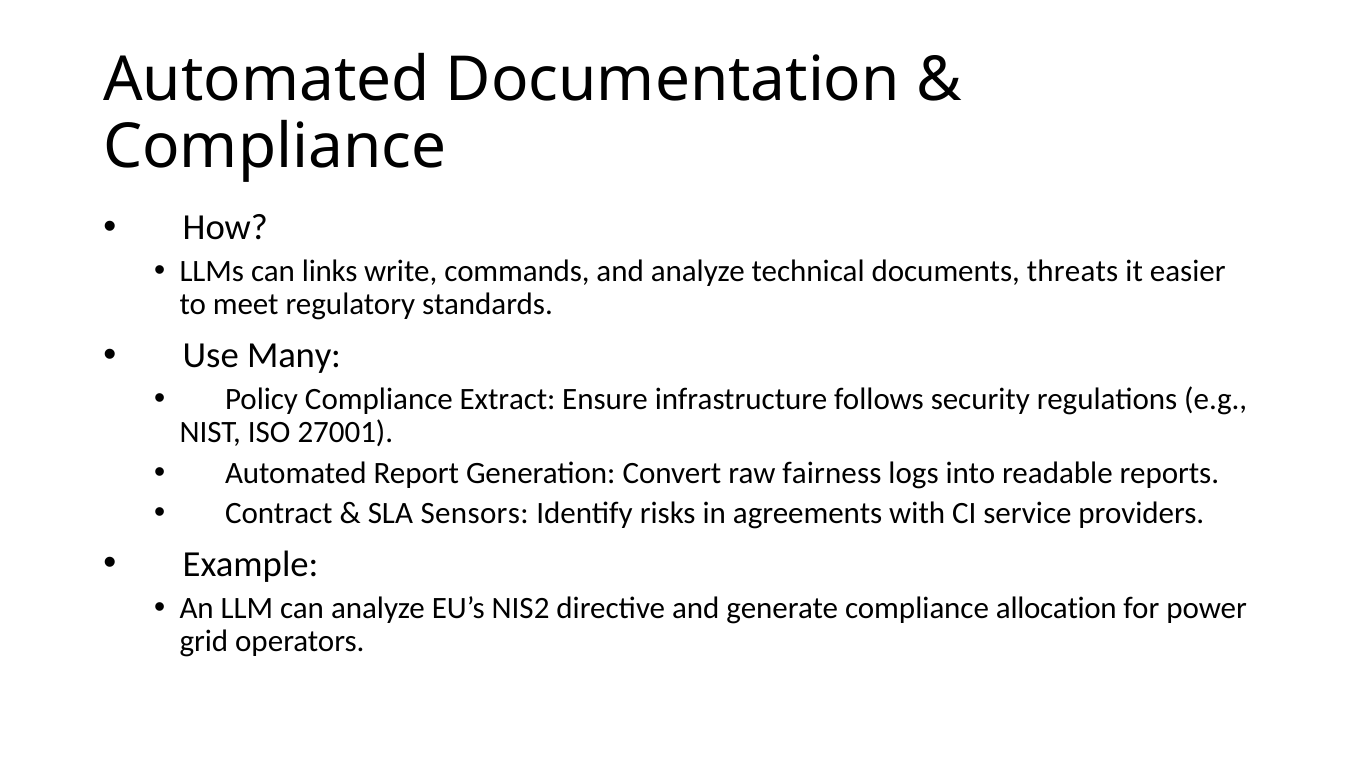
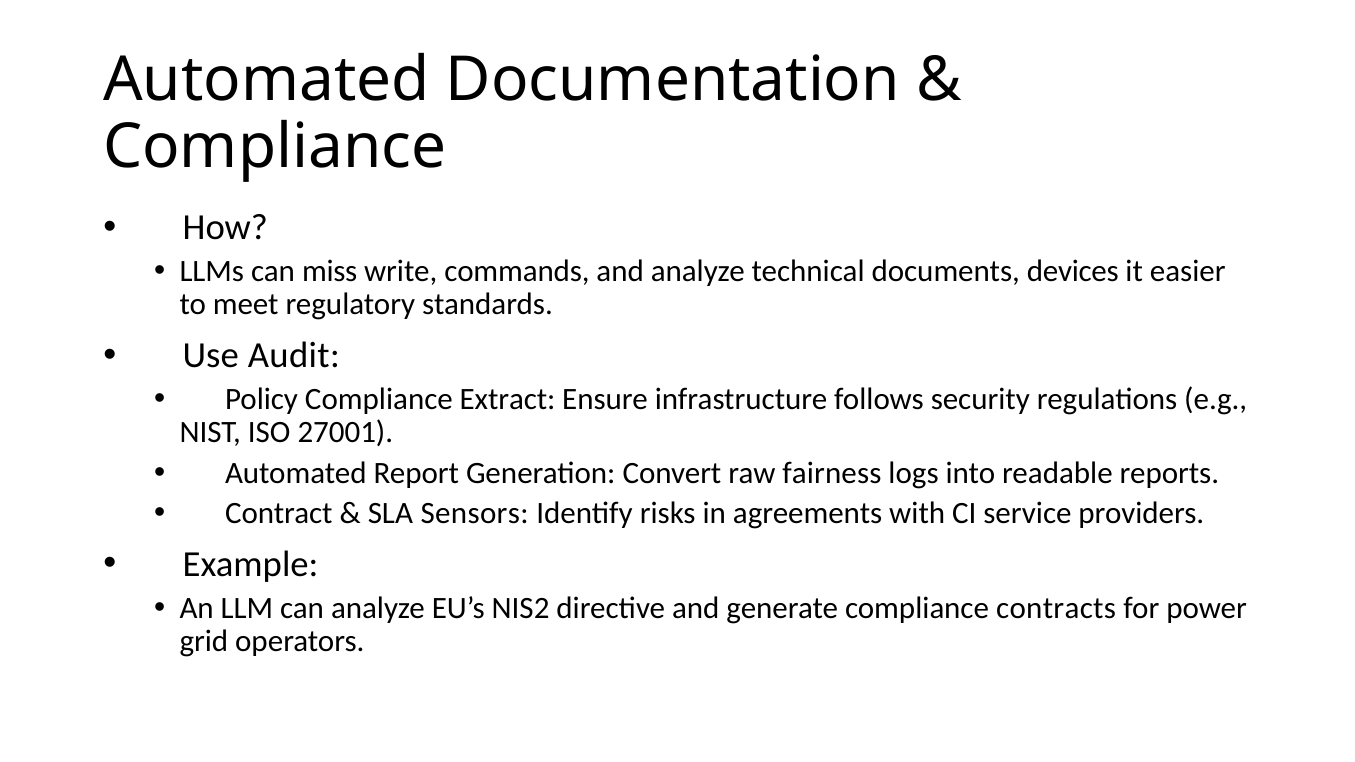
links: links -> miss
threats: threats -> devices
Many: Many -> Audit
allocation: allocation -> contracts
